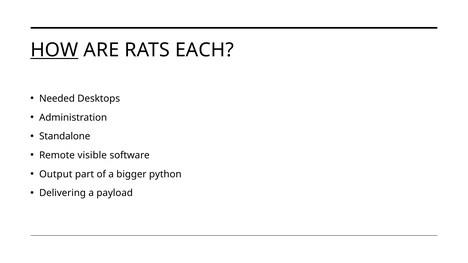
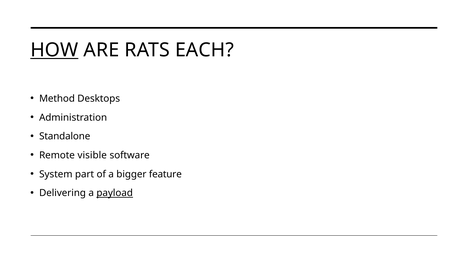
Needed: Needed -> Method
Output: Output -> System
python: python -> feature
payload underline: none -> present
